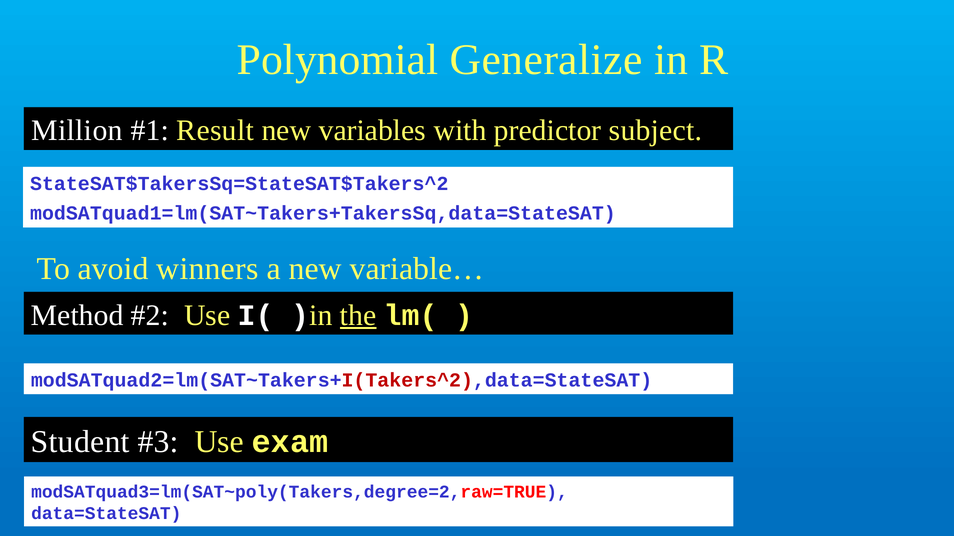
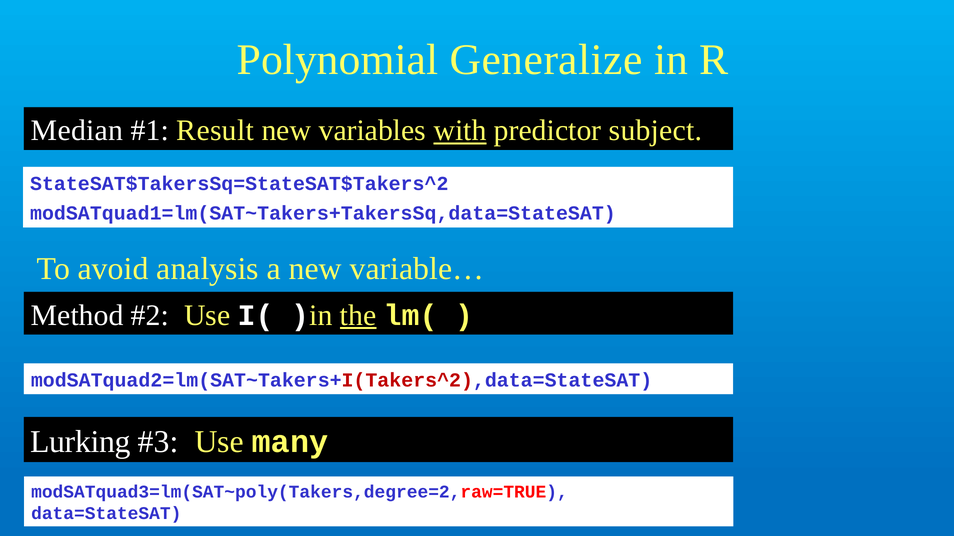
Million: Million -> Median
with underline: none -> present
winners: winners -> analysis
Student: Student -> Lurking
exam: exam -> many
